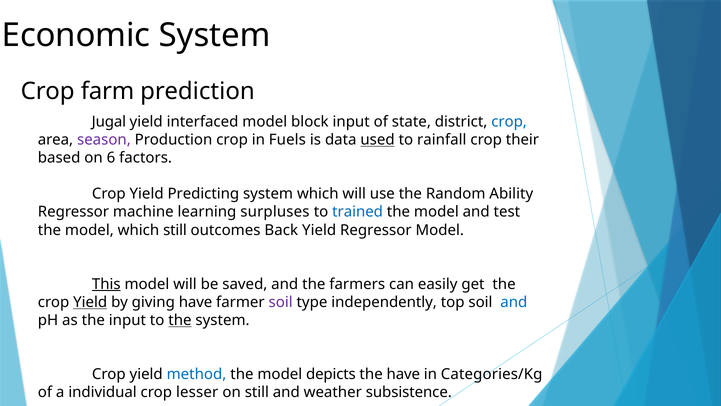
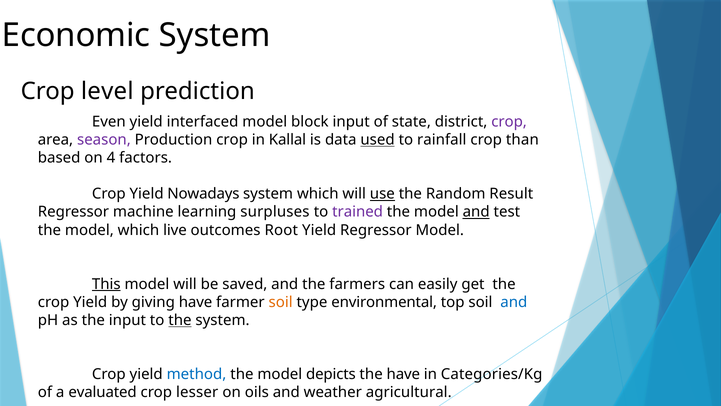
farm: farm -> level
Jugal: Jugal -> Even
crop at (509, 122) colour: blue -> purple
Fuels: Fuels -> Kallal
their: their -> than
6: 6 -> 4
Predicting: Predicting -> Nowadays
use underline: none -> present
Ability: Ability -> Result
trained colour: blue -> purple
and at (476, 212) underline: none -> present
which still: still -> live
Back: Back -> Root
Yield at (90, 302) underline: present -> none
soil at (281, 302) colour: purple -> orange
independently: independently -> environmental
individual: individual -> evaluated
on still: still -> oils
subsistence: subsistence -> agricultural
